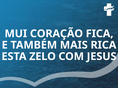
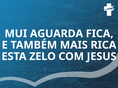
CORAÇÃO: CORAÇÃO -> AGUARDA
